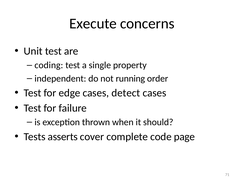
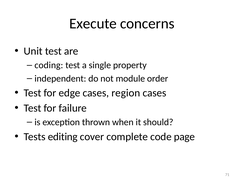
running: running -> module
detect: detect -> region
asserts: asserts -> editing
